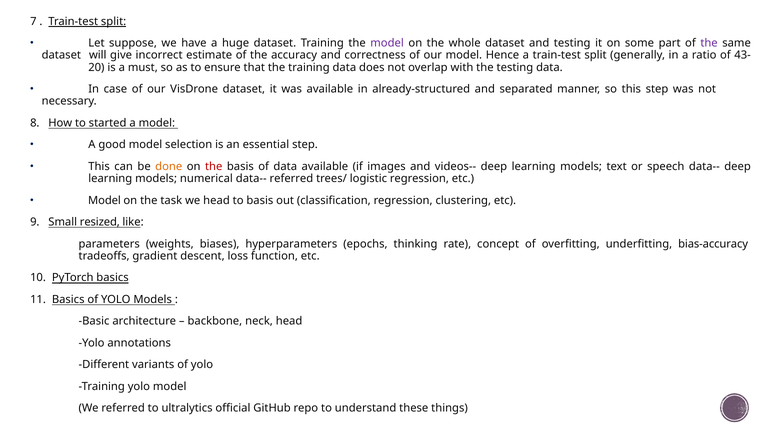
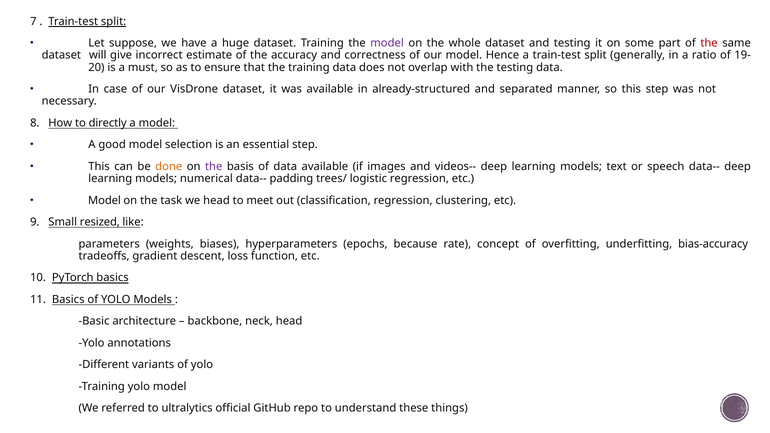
the at (709, 43) colour: purple -> red
43-: 43- -> 19-
started: started -> directly
the at (214, 167) colour: red -> purple
data-- referred: referred -> padding
to basis: basis -> meet
thinking: thinking -> because
